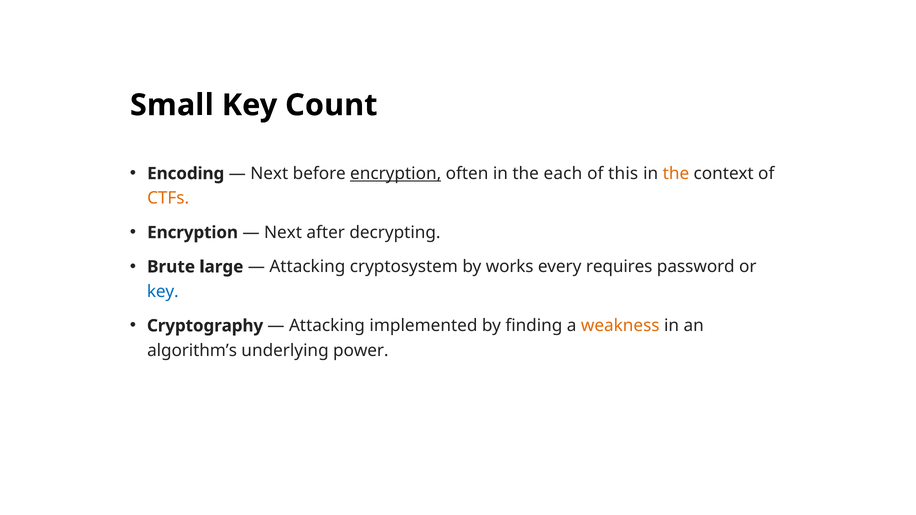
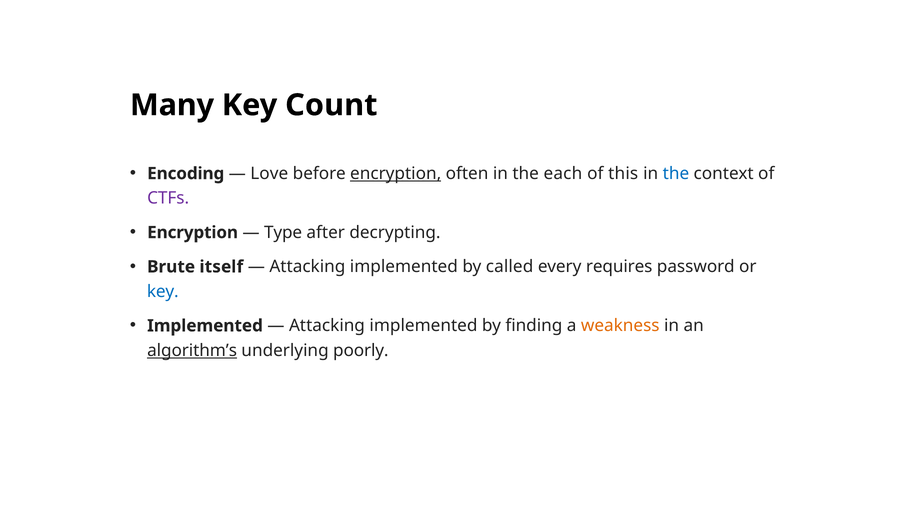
Small: Small -> Many
Next at (269, 174): Next -> Love
the at (676, 174) colour: orange -> blue
CTFs colour: orange -> purple
Next at (283, 233): Next -> Type
large: large -> itself
cryptosystem at (404, 267): cryptosystem -> implemented
works: works -> called
Cryptography at (205, 326): Cryptography -> Implemented
algorithm’s underline: none -> present
power: power -> poorly
